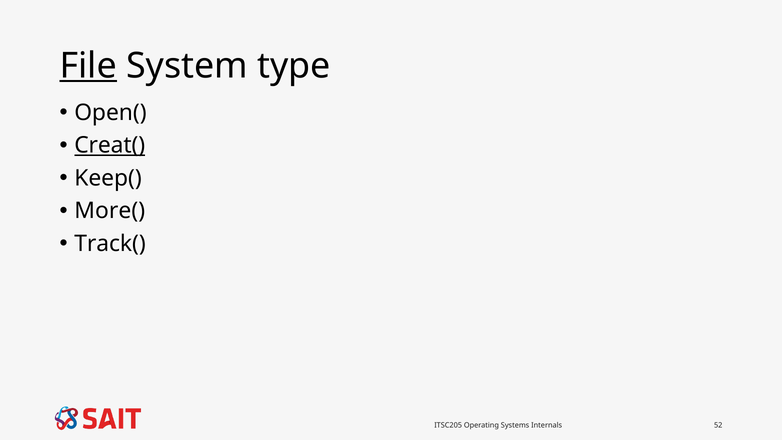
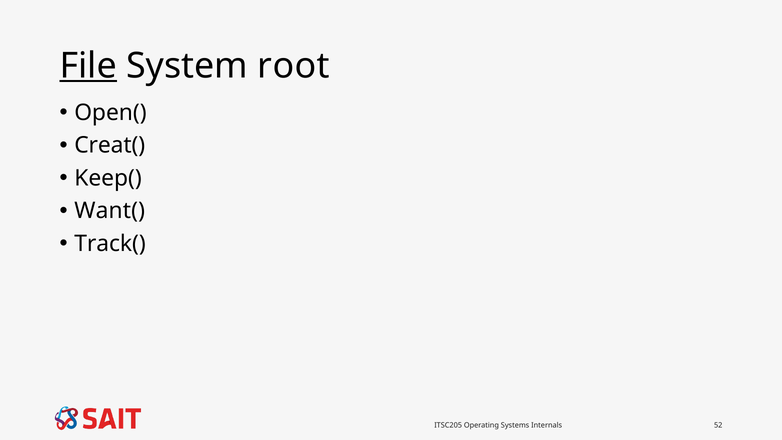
type: type -> root
Creat( underline: present -> none
More(: More( -> Want(
